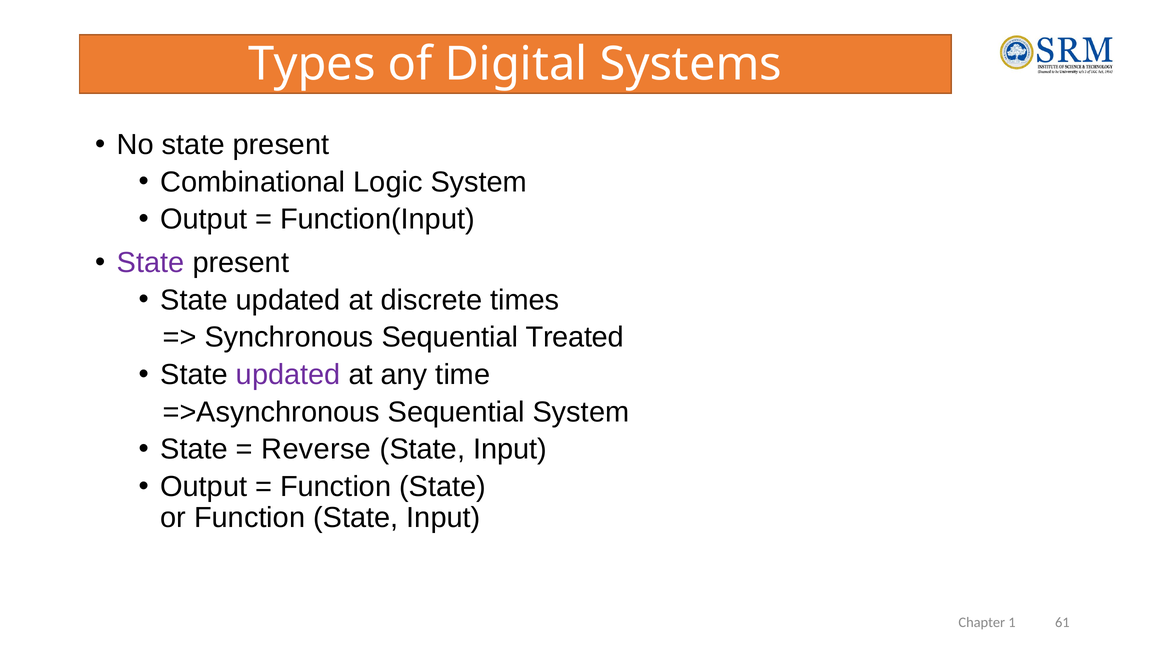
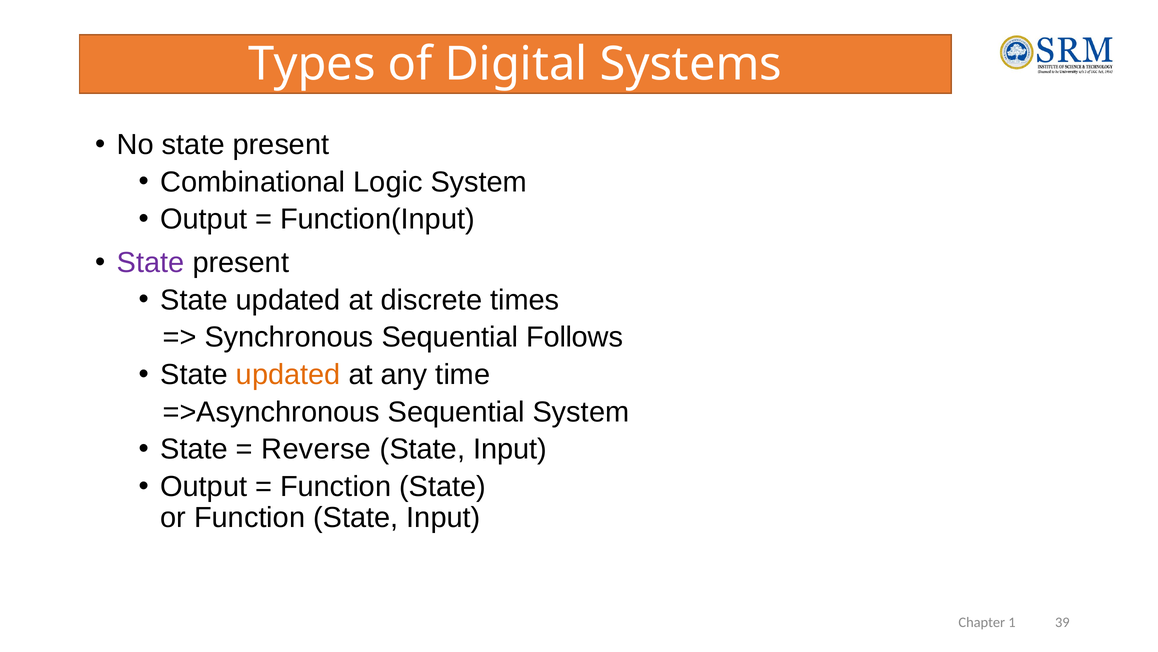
Treated: Treated -> Follows
updated at (288, 374) colour: purple -> orange
61: 61 -> 39
